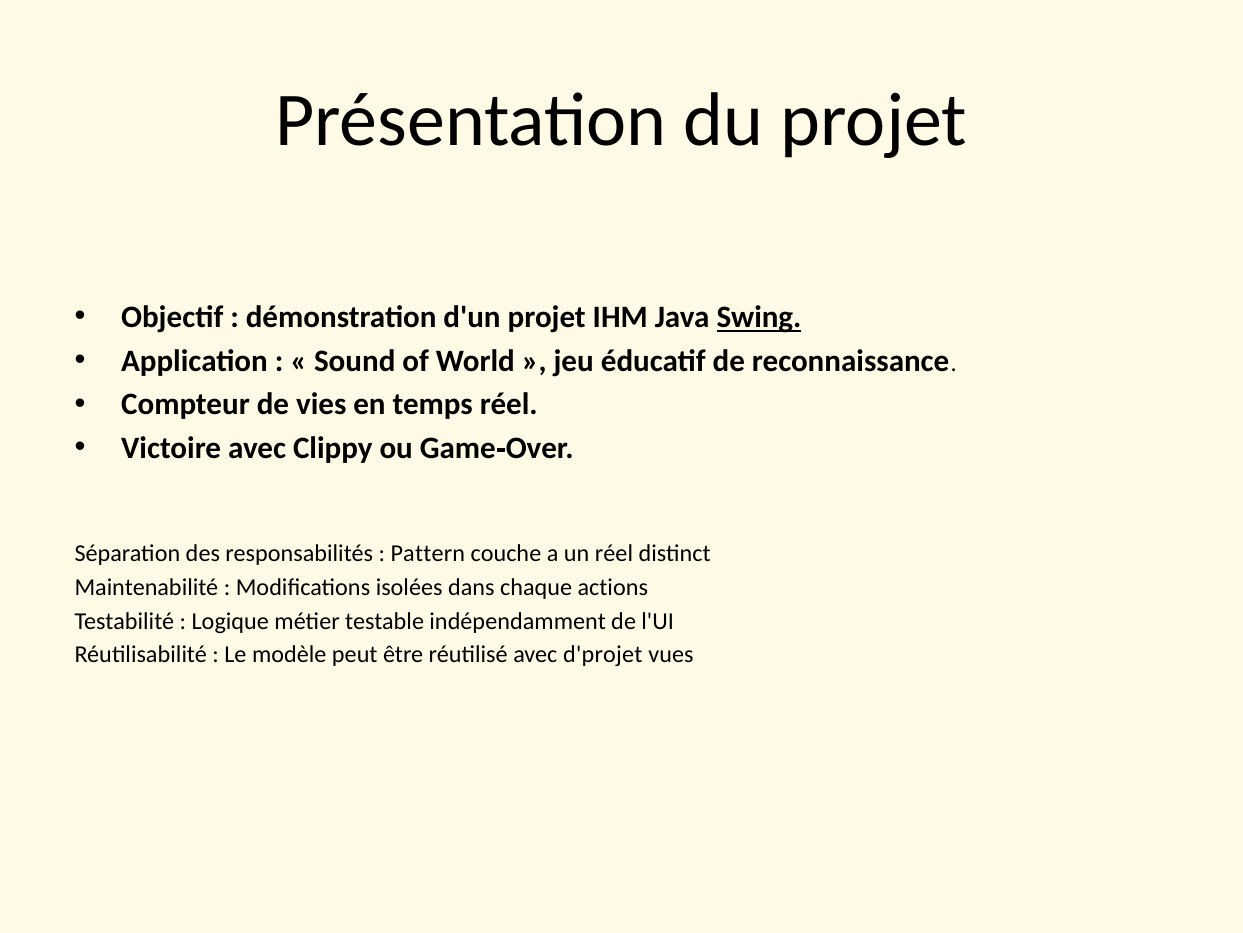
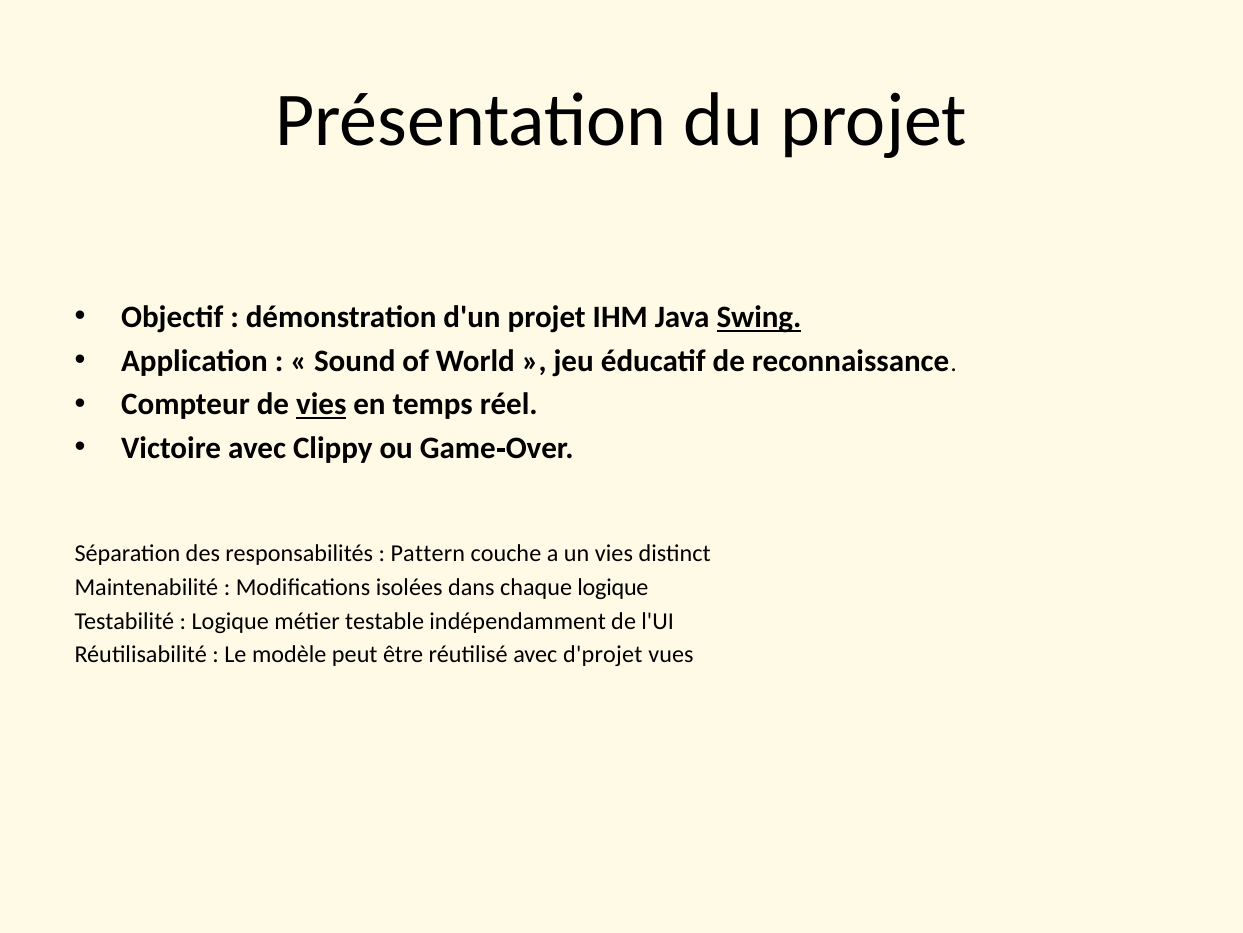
vies at (321, 404) underline: none -> present
un réel: réel -> vies
chaque actions: actions -> logique
